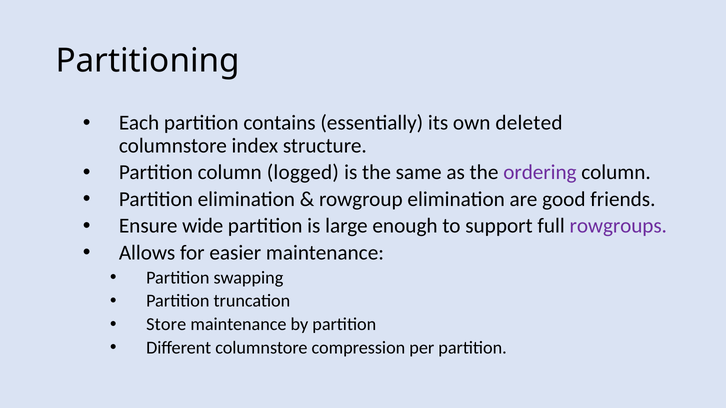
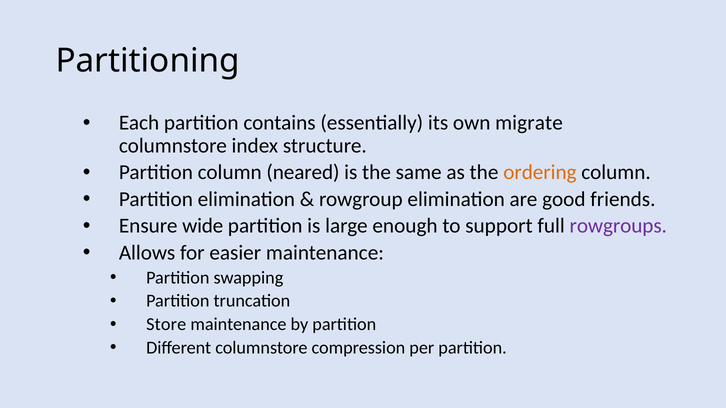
deleted: deleted -> migrate
logged: logged -> neared
ordering colour: purple -> orange
